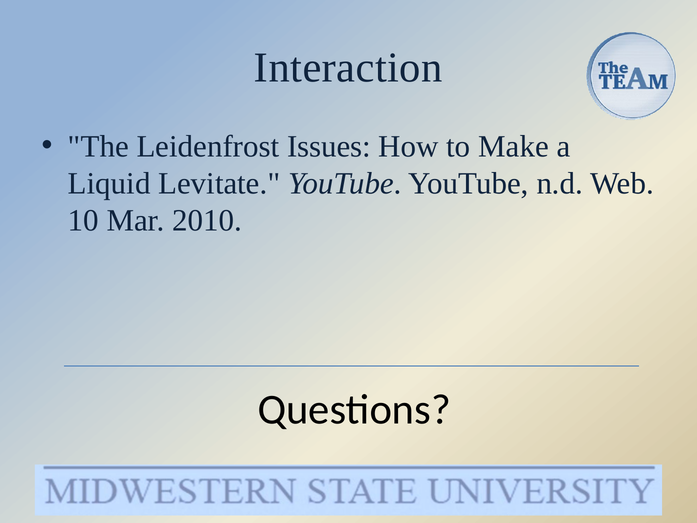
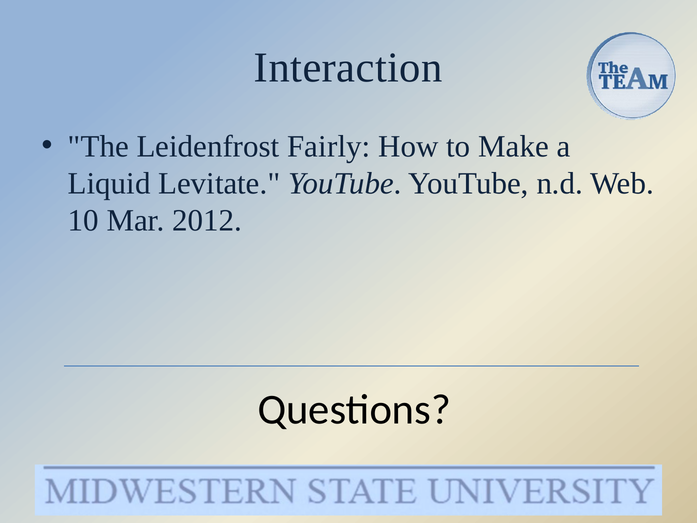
Issues: Issues -> Fairly
2010: 2010 -> 2012
